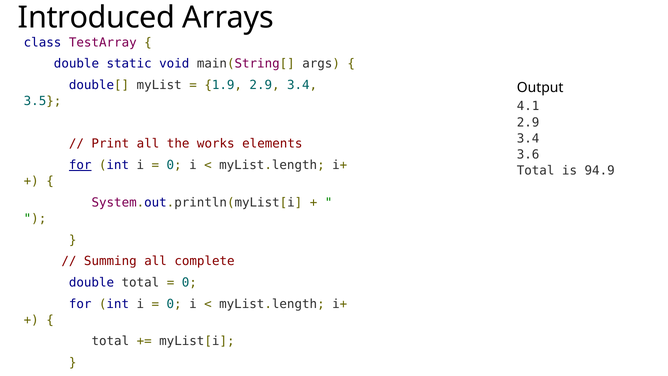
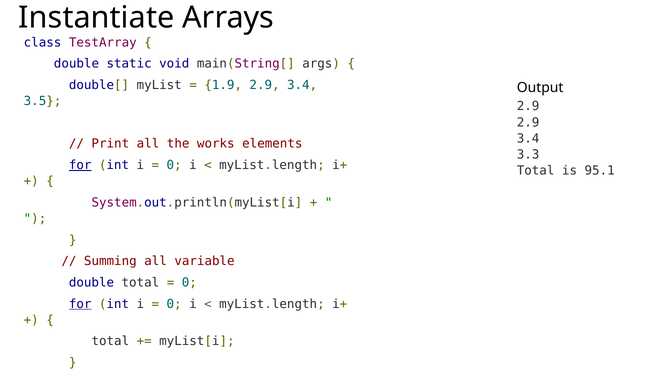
Introduced: Introduced -> Instantiate
4.1 at (528, 106): 4.1 -> 2.9
3.6: 3.6 -> 3.3
94.9: 94.9 -> 95.1
complete: complete -> variable
for at (80, 304) underline: none -> present
